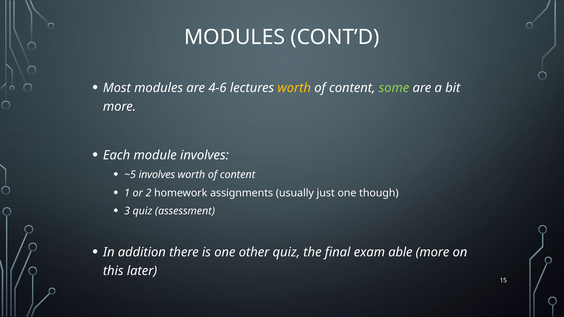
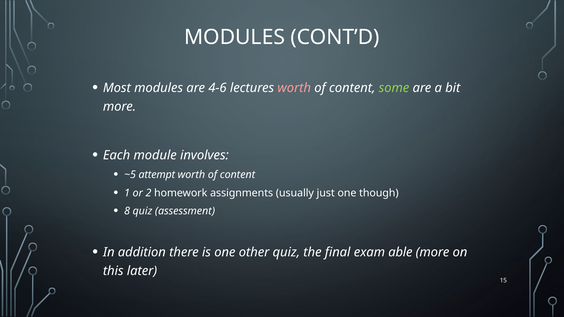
worth at (294, 88) colour: yellow -> pink
~5 involves: involves -> attempt
3: 3 -> 8
